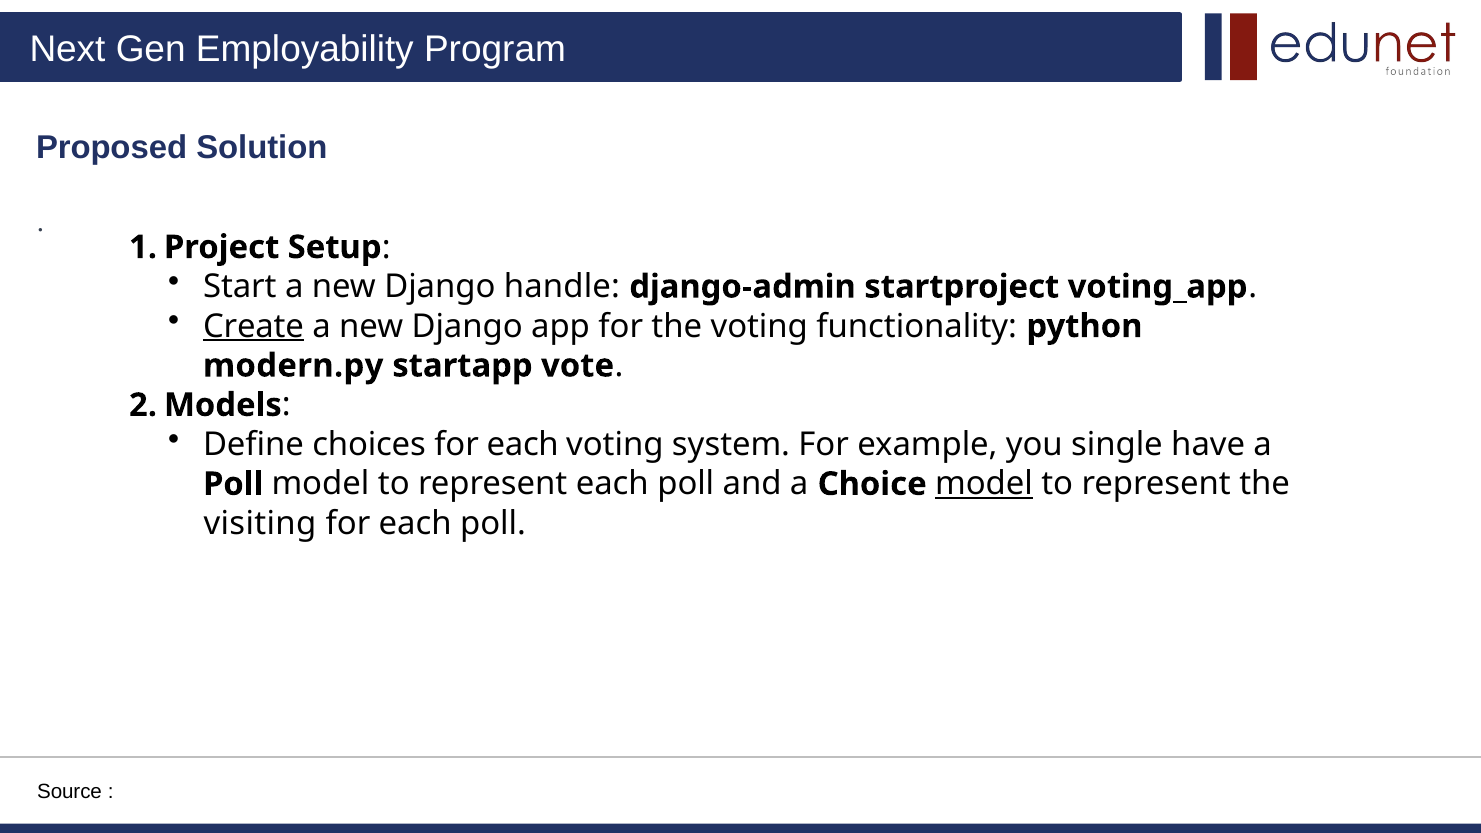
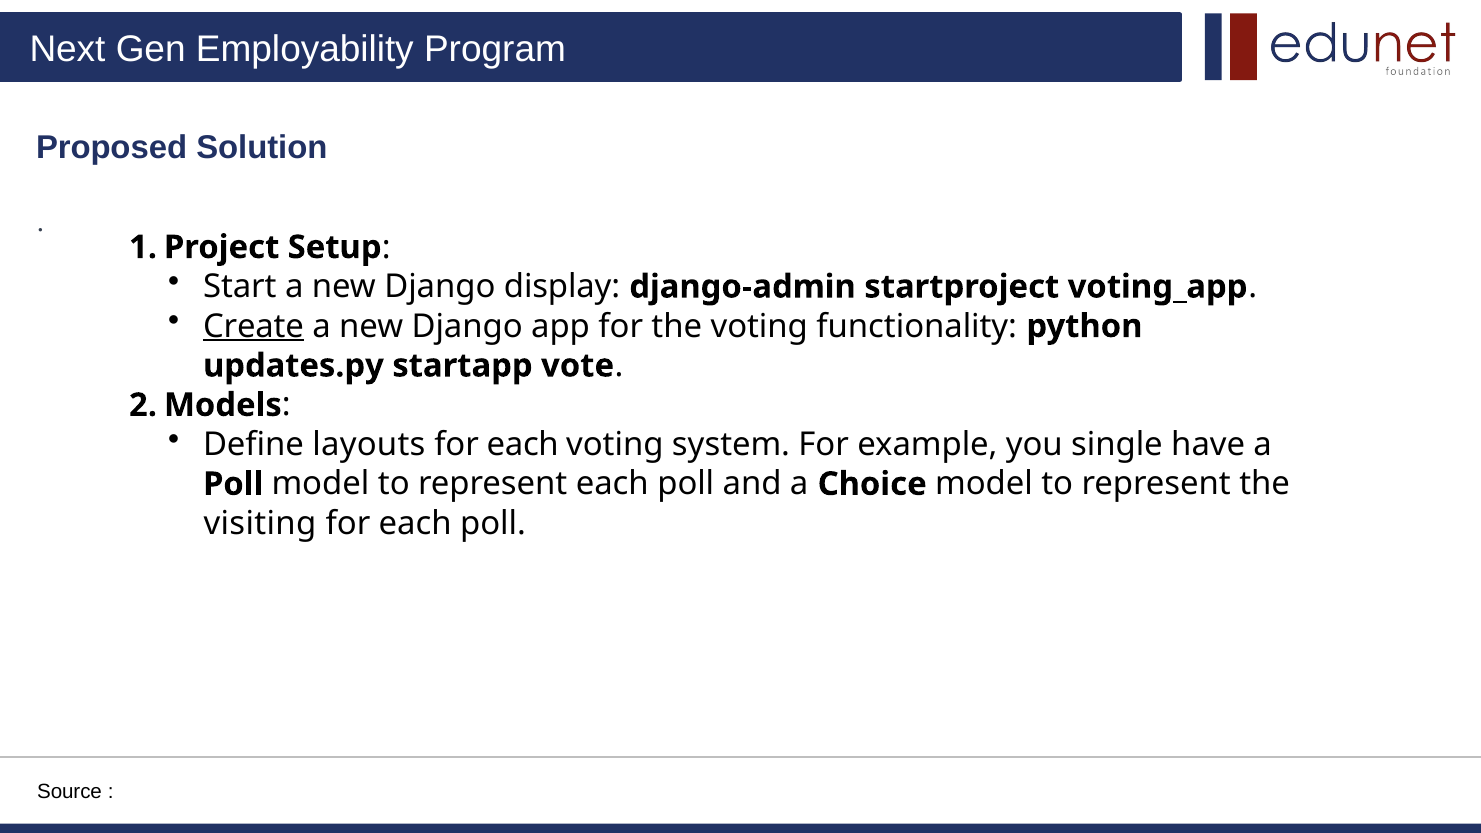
handle: handle -> display
modern.py: modern.py -> updates.py
choices: choices -> layouts
model at (984, 484) underline: present -> none
